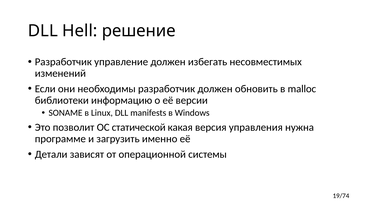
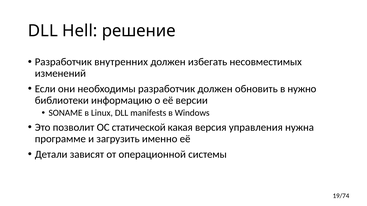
управление: управление -> внутренних
malloc: malloc -> нужно
